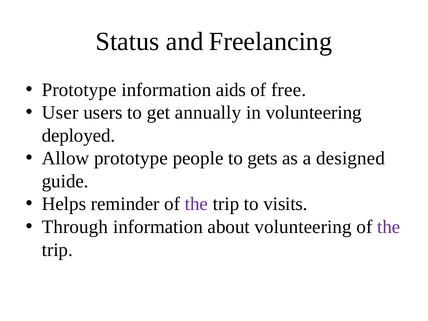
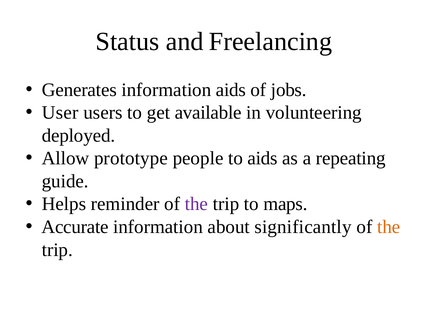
Prototype at (79, 90): Prototype -> Generates
free: free -> jobs
annually: annually -> available
to gets: gets -> aids
designed: designed -> repeating
visits: visits -> maps
Through: Through -> Accurate
about volunteering: volunteering -> significantly
the at (389, 227) colour: purple -> orange
